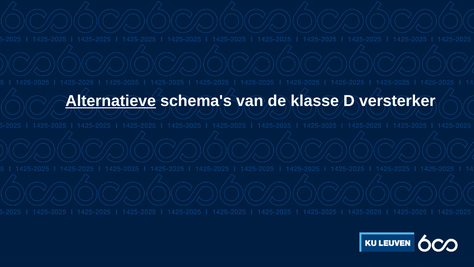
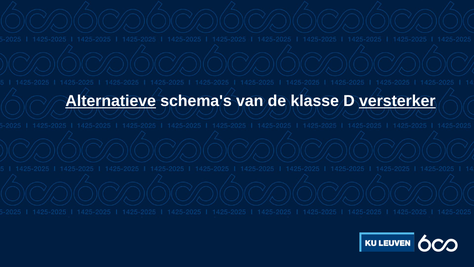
versterker underline: none -> present
